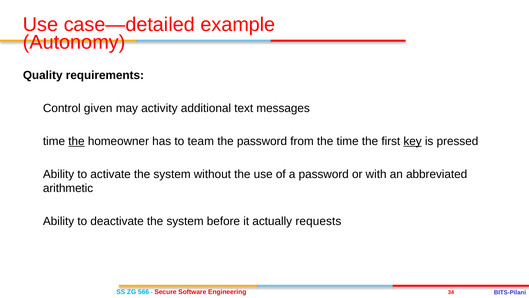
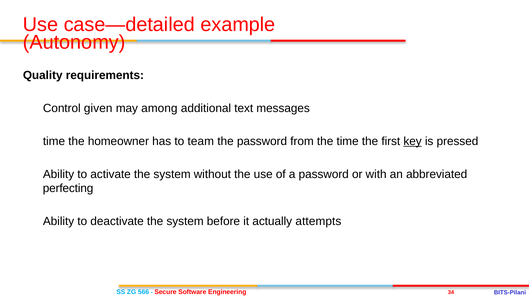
activity: activity -> among
the at (76, 141) underline: present -> none
arithmetic: arithmetic -> perfecting
requests: requests -> attempts
